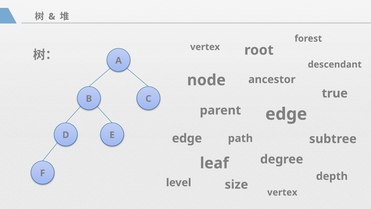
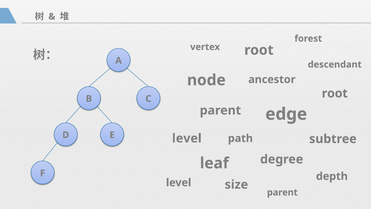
true at (335, 93): true -> root
edge at (187, 138): edge -> level
vertex at (282, 192): vertex -> parent
